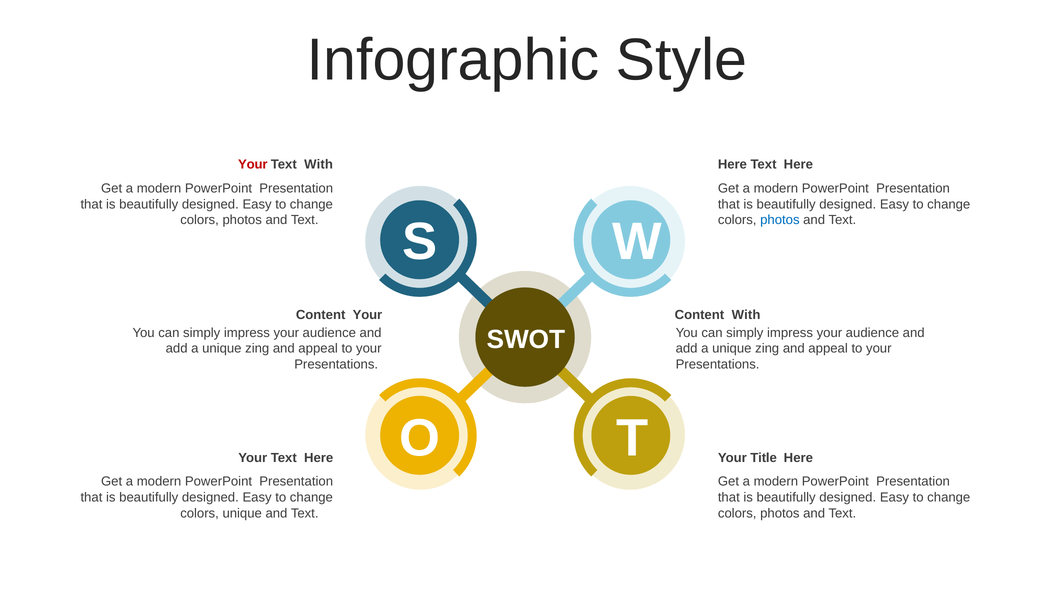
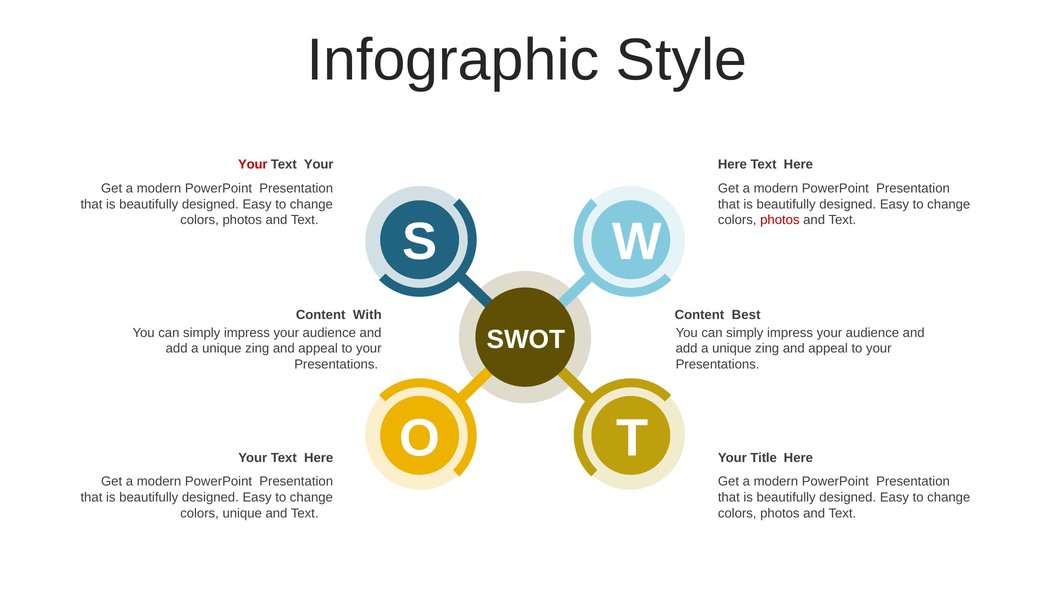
With at (319, 164): With -> Your
photos at (780, 220) colour: blue -> red
Content Your: Your -> With
Content With: With -> Best
